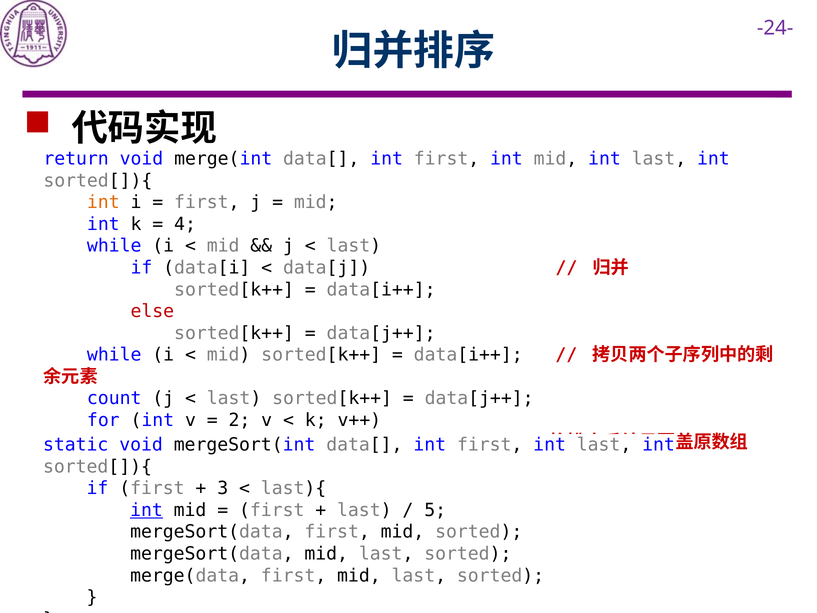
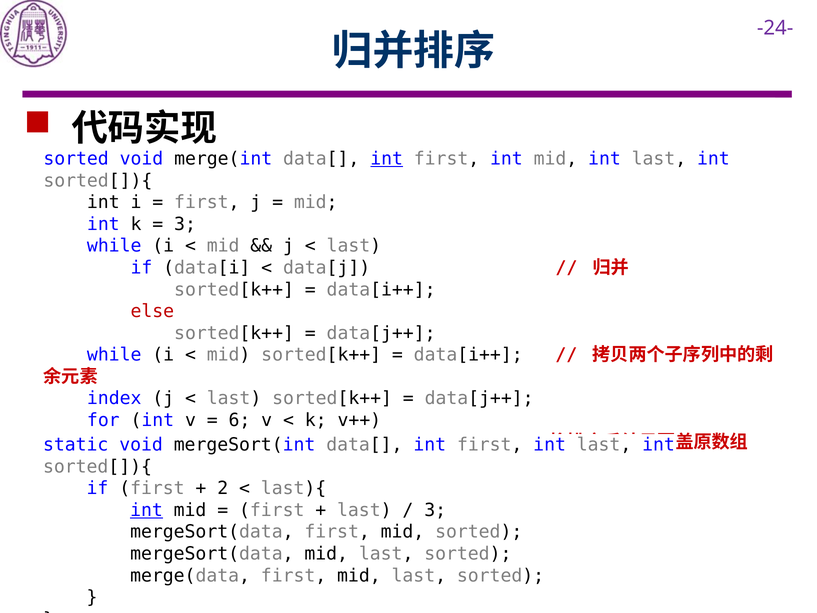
return at (76, 159): return -> sorted
int at (387, 159) underline: none -> present
int at (103, 202) colour: orange -> black
4 at (185, 224): 4 -> 3
count: count -> index
2: 2 -> 6
3: 3 -> 2
5 at (435, 510): 5 -> 3
